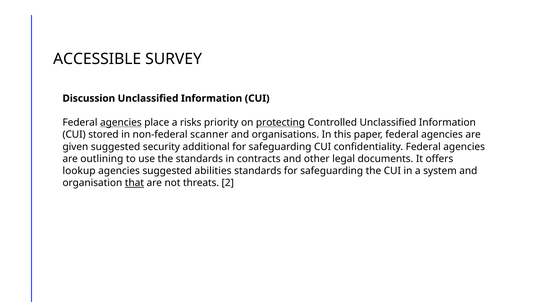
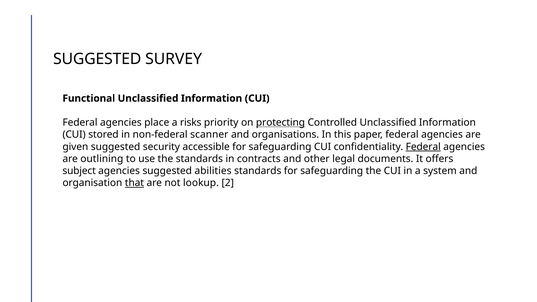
ACCESSIBLE at (97, 59): ACCESSIBLE -> SUGGESTED
Discussion: Discussion -> Functional
agencies at (121, 123) underline: present -> none
additional: additional -> accessible
Federal at (423, 147) underline: none -> present
lookup: lookup -> subject
threats: threats -> lookup
